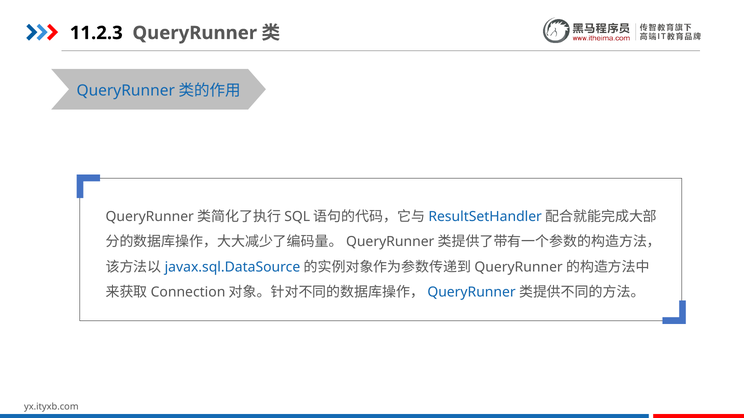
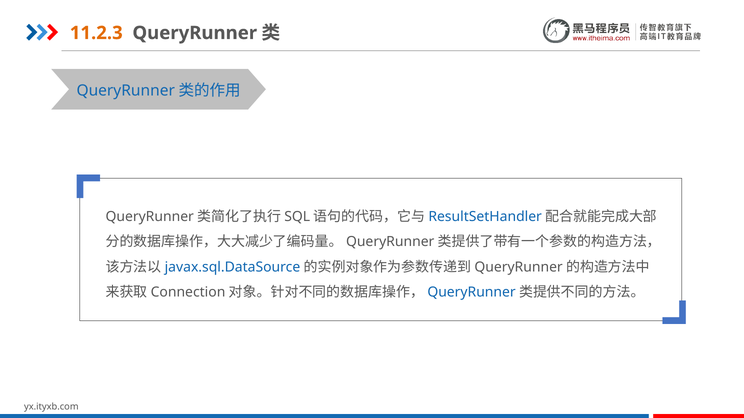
11.2.3 colour: black -> orange
